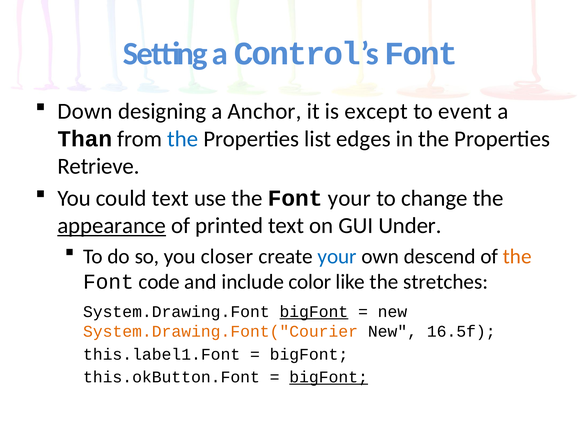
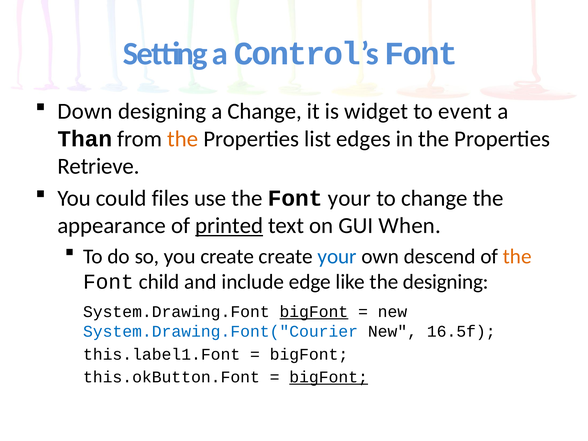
a Anchor: Anchor -> Change
except: except -> widget
the at (183, 139) colour: blue -> orange
could text: text -> files
appearance underline: present -> none
printed underline: none -> present
Under: Under -> When
you closer: closer -> create
code: code -> child
color: color -> edge
the stretches: stretches -> designing
System.Drawing.Font("Courier colour: orange -> blue
